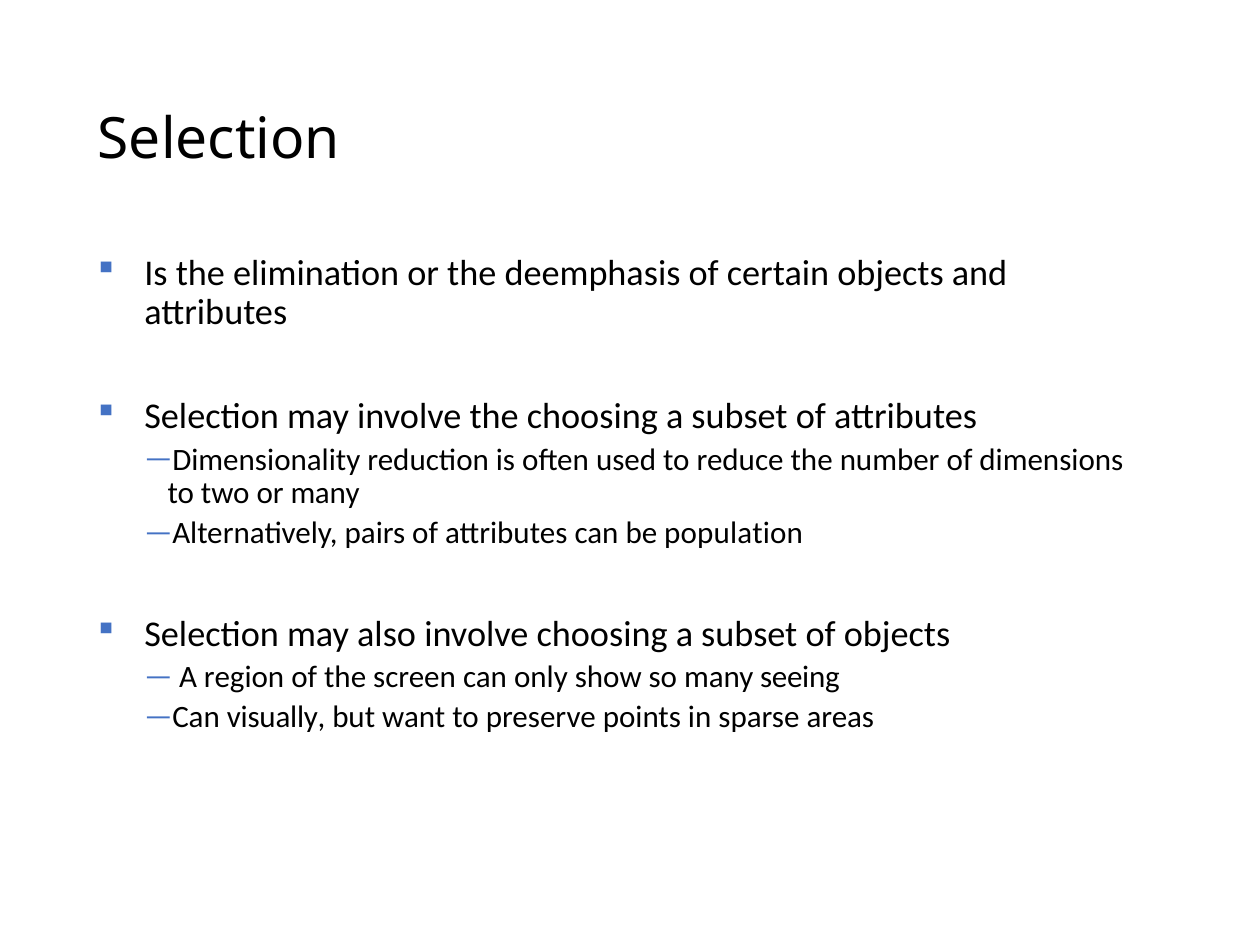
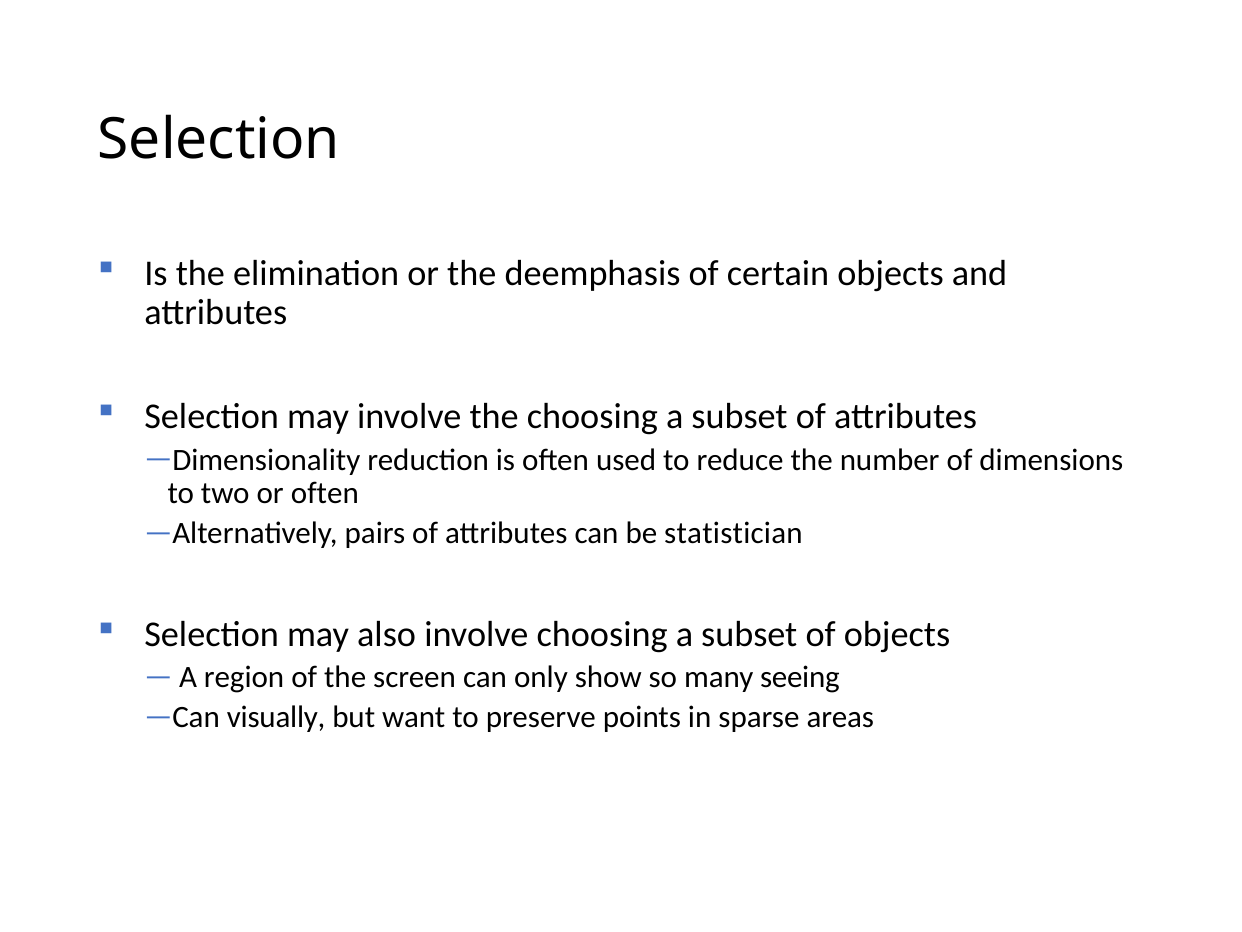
or many: many -> often
population: population -> statistician
